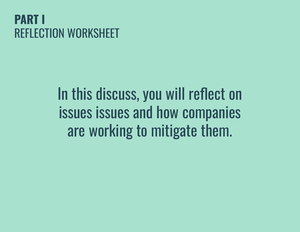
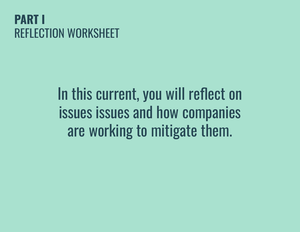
discuss: discuss -> current
